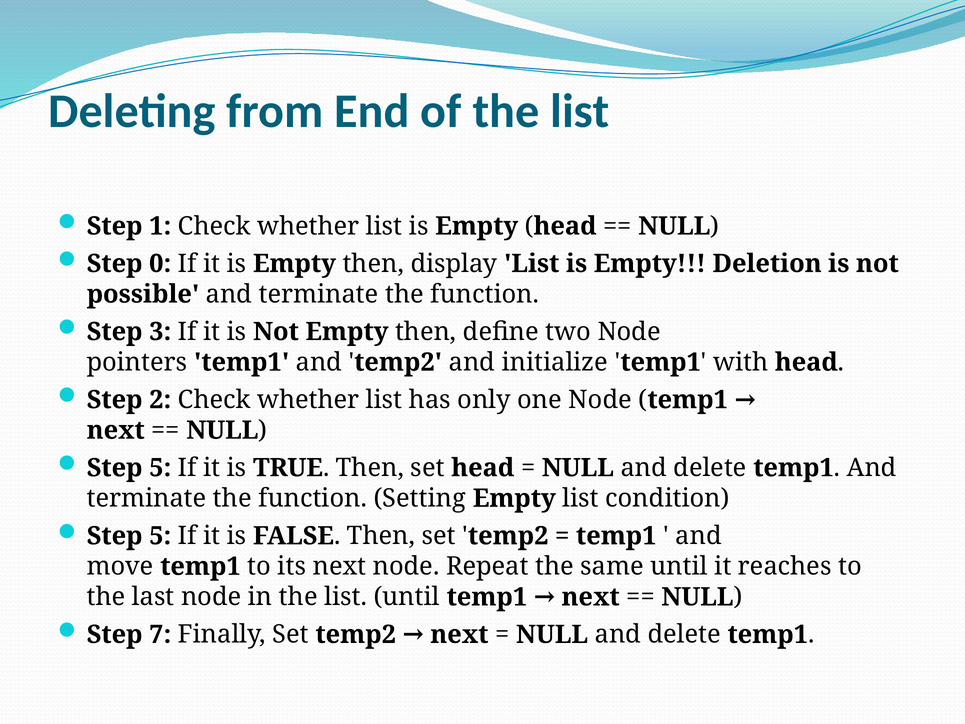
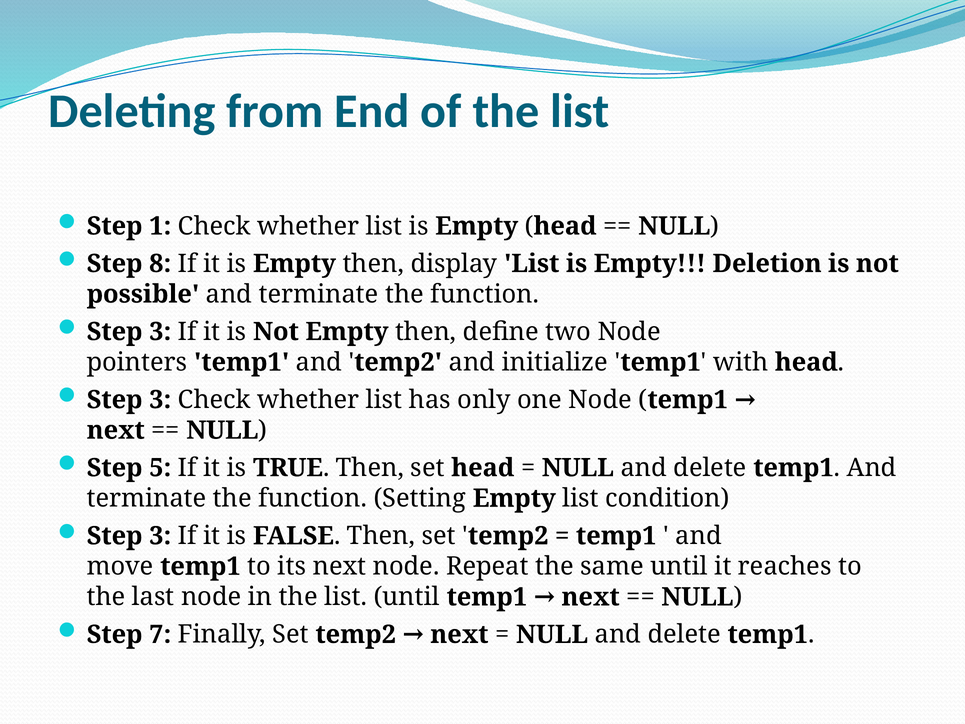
0: 0 -> 8
2 at (160, 400): 2 -> 3
5 at (160, 536): 5 -> 3
